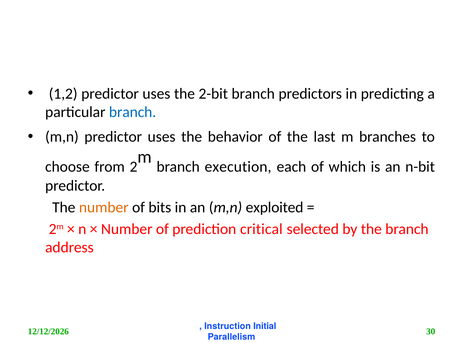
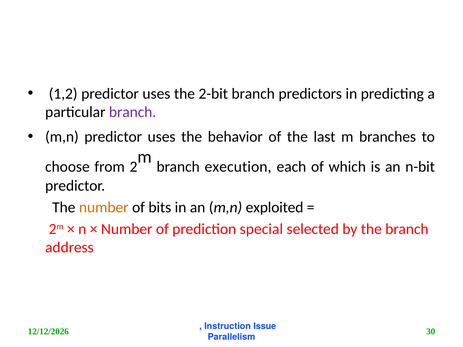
branch at (133, 112) colour: blue -> purple
critical: critical -> special
Initial: Initial -> Issue
